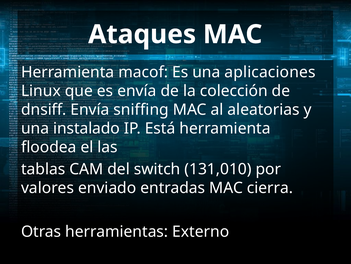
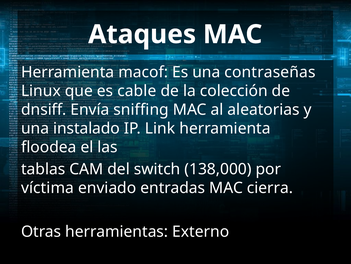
aplicaciones: aplicaciones -> contraseñas
es envía: envía -> cable
Está: Está -> Link
131,010: 131,010 -> 138,000
valores: valores -> víctima
